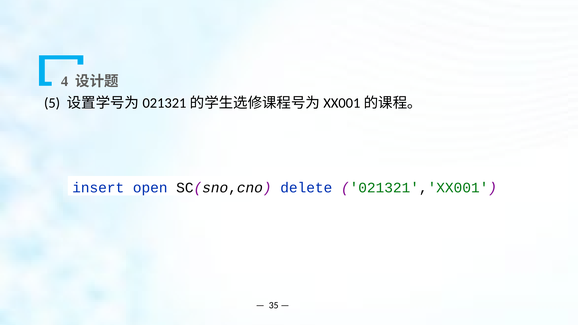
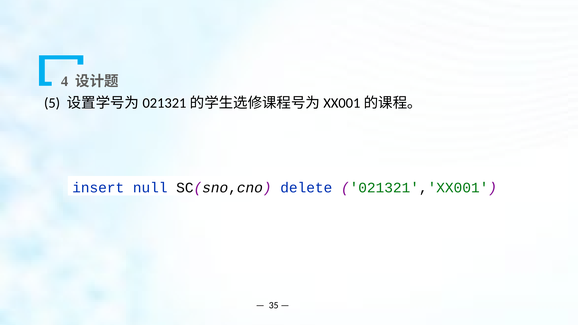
open: open -> null
